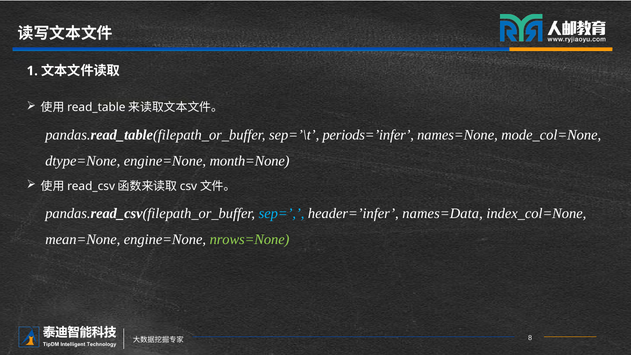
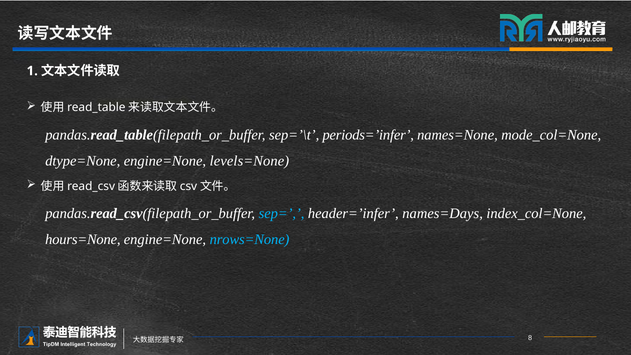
month=None: month=None -> levels=None
names=Data: names=Data -> names=Days
mean=None: mean=None -> hours=None
nrows=None colour: light green -> light blue
